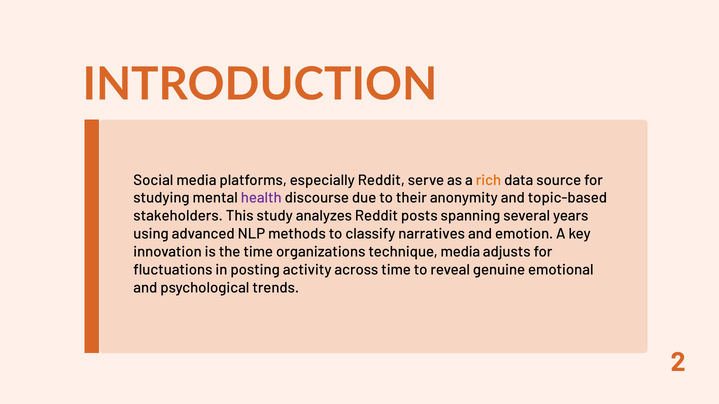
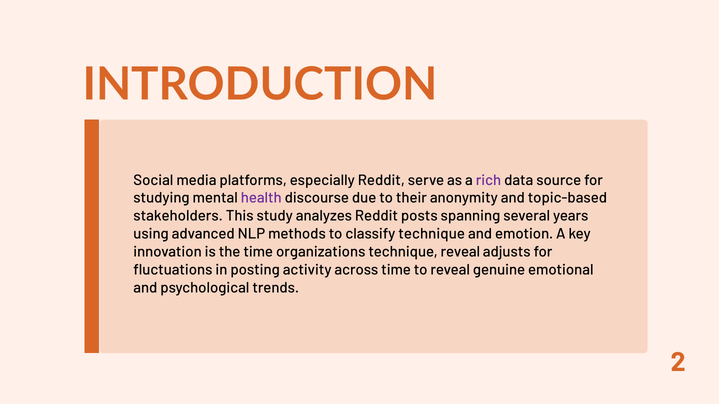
rich colour: orange -> purple
classify narratives: narratives -> technique
technique media: media -> reveal
